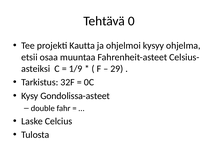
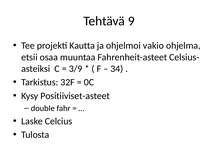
0: 0 -> 9
kysyy: kysyy -> vakio
1/9: 1/9 -> 3/9
29: 29 -> 34
Gondolissa-asteet: Gondolissa-asteet -> Positiiviset-asteet
